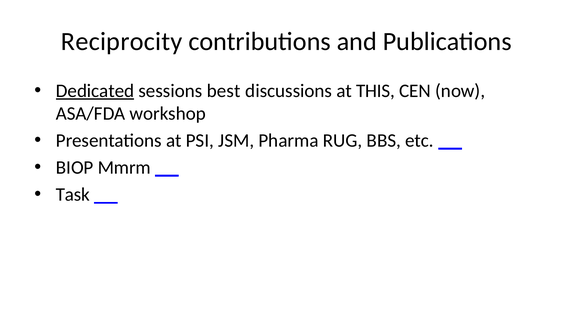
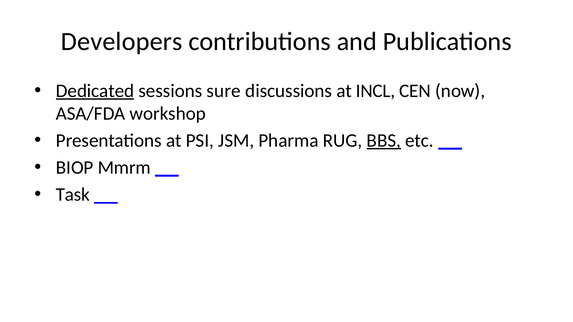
Reciprocity: Reciprocity -> Developers
best: best -> sure
THIS: THIS -> INCL
BBS underline: none -> present
